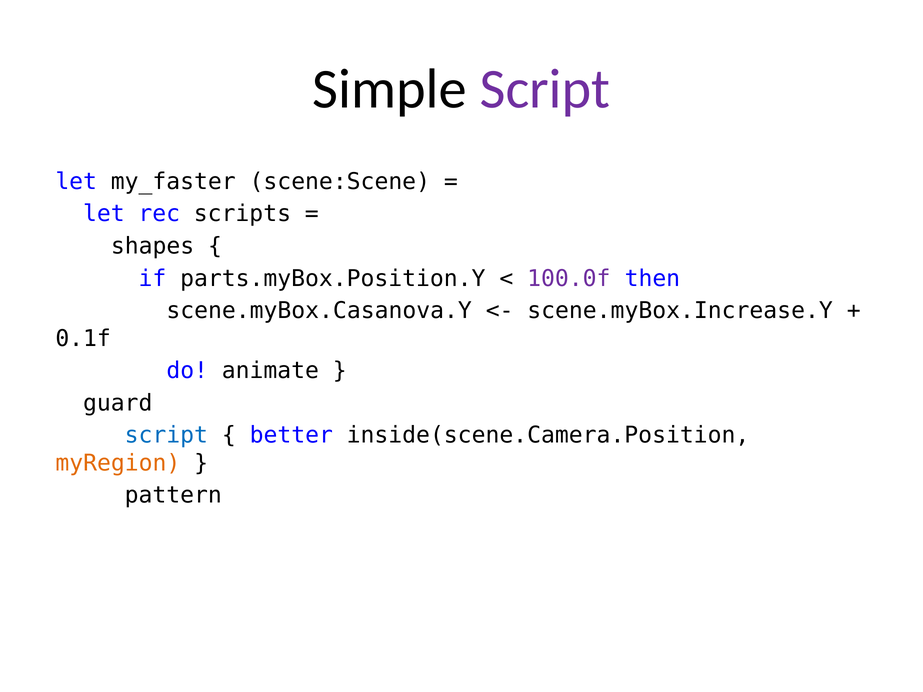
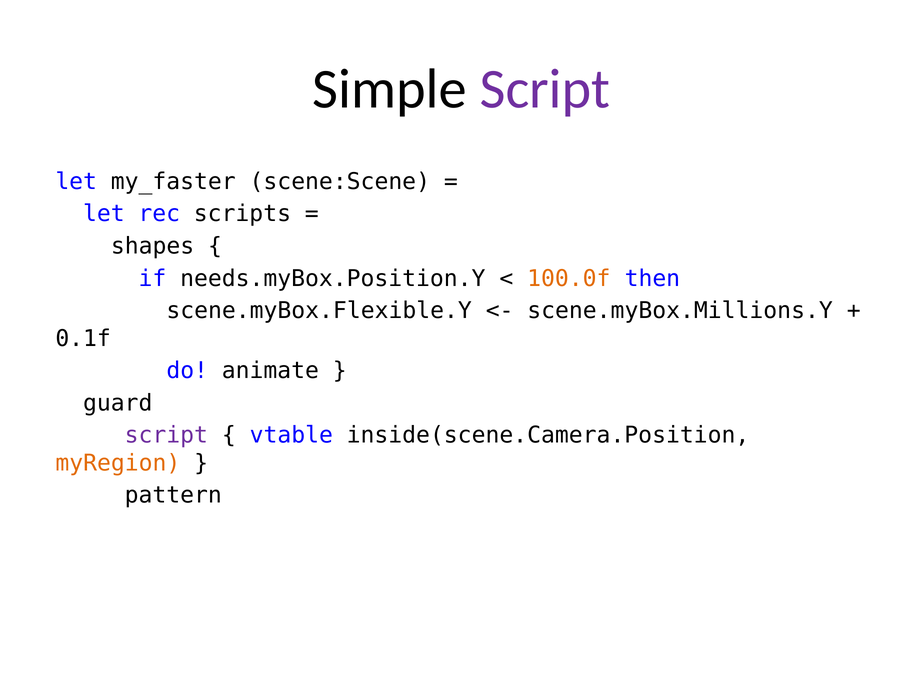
parts.myBox.Position.Y: parts.myBox.Position.Y -> needs.myBox.Position.Y
100.0f colour: purple -> orange
scene.myBox.Casanova.Y: scene.myBox.Casanova.Y -> scene.myBox.Flexible.Y
scene.myBox.Increase.Y: scene.myBox.Increase.Y -> scene.myBox.Millions.Y
script at (166, 435) colour: blue -> purple
better: better -> vtable
